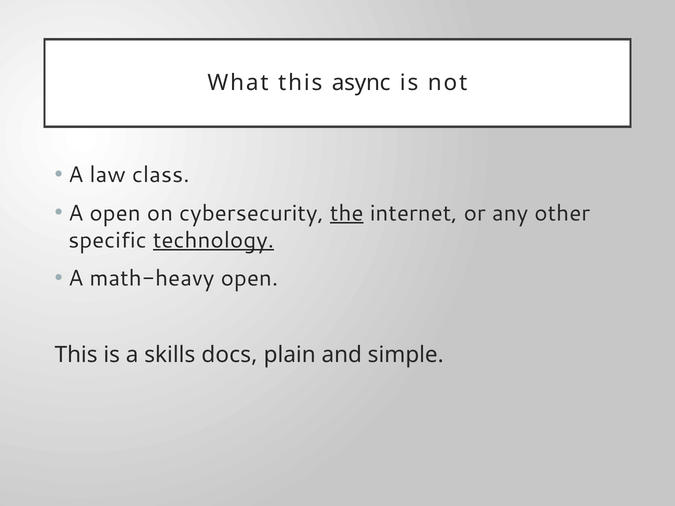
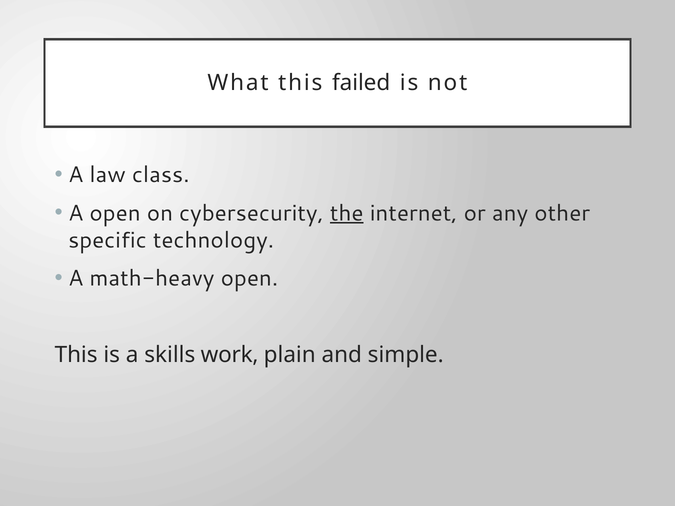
async: async -> failed
technology underline: present -> none
docs: docs -> work
